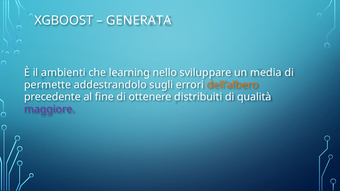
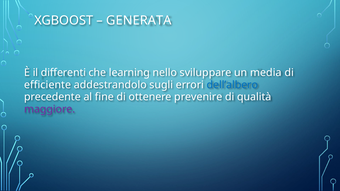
ambienti: ambienti -> differenti
permette: permette -> efficiente
dell’albero colour: orange -> blue
distribuiti: distribuiti -> prevenire
